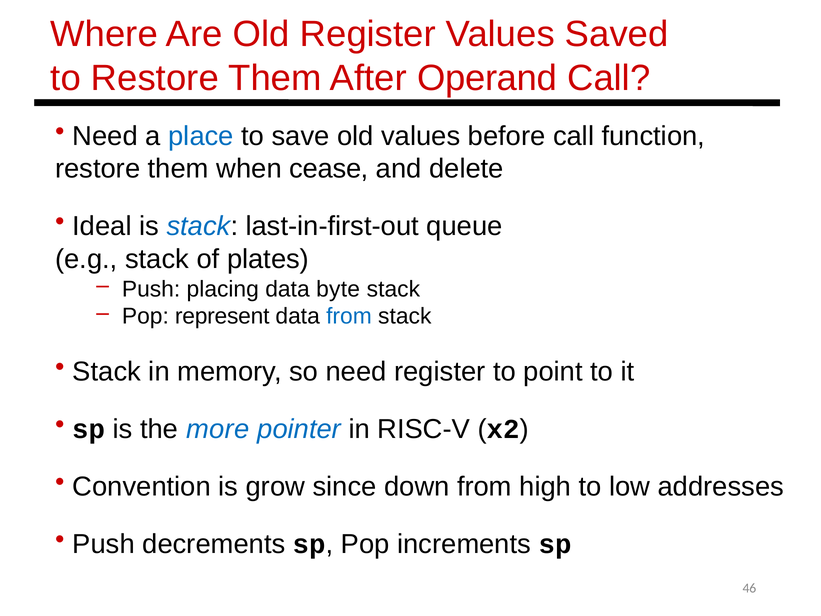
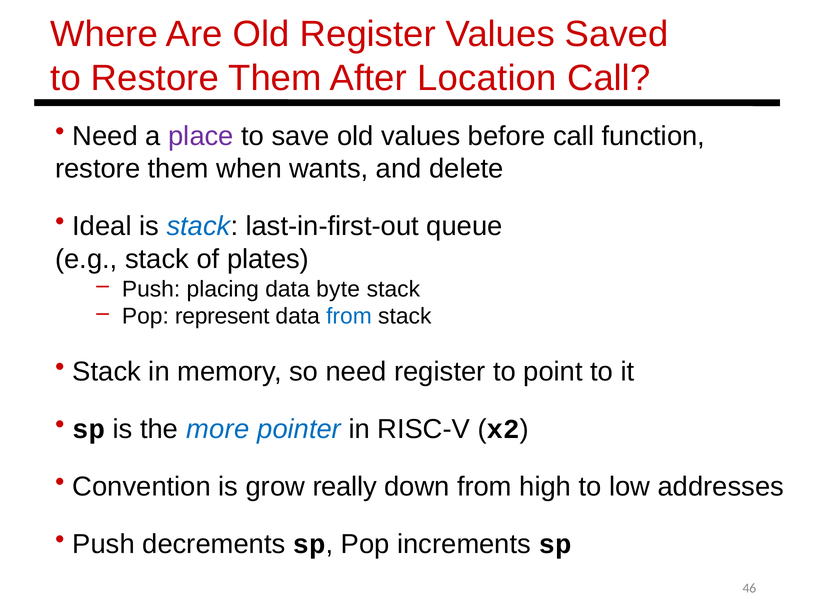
Operand: Operand -> Location
place colour: blue -> purple
cease: cease -> wants
since: since -> really
